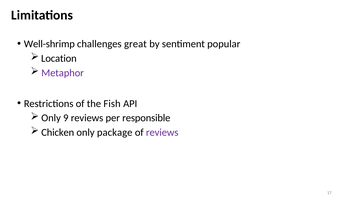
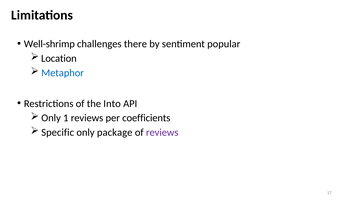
great: great -> there
Metaphor colour: purple -> blue
Fish: Fish -> Into
9: 9 -> 1
responsible: responsible -> coefficients
Chicken: Chicken -> Specific
